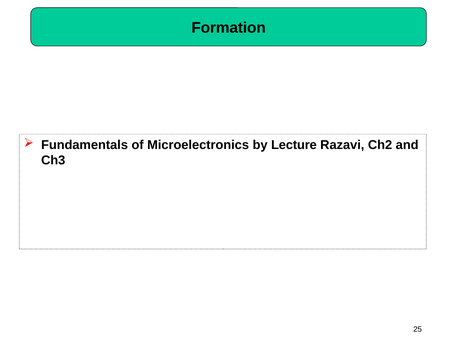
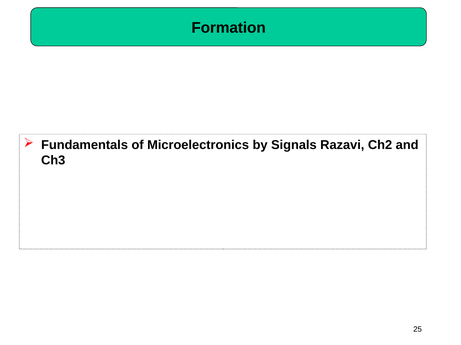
Lecture: Lecture -> Signals
